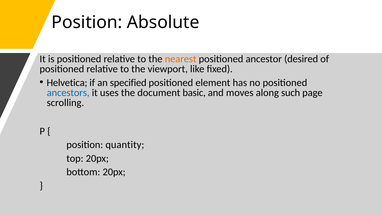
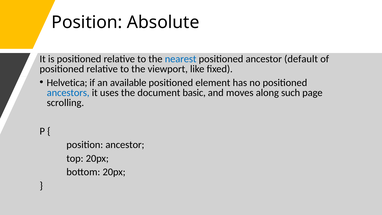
nearest colour: orange -> blue
desired: desired -> default
specified: specified -> available
position quantity: quantity -> ancestor
